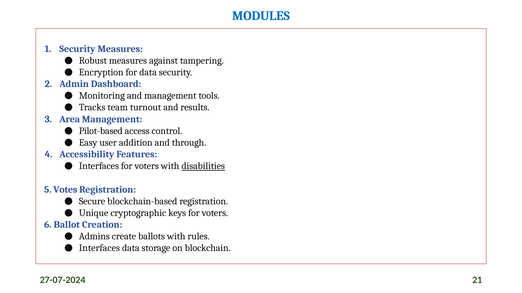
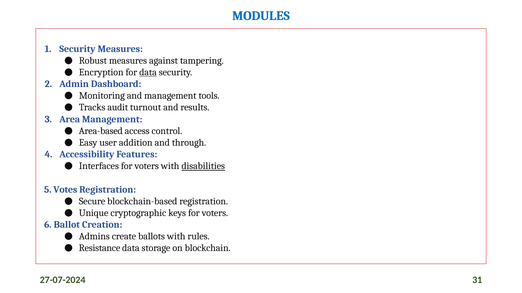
data at (148, 72) underline: none -> present
team: team -> audit
Pilot-based: Pilot-based -> Area-based
Interfaces at (99, 249): Interfaces -> Resistance
21: 21 -> 31
